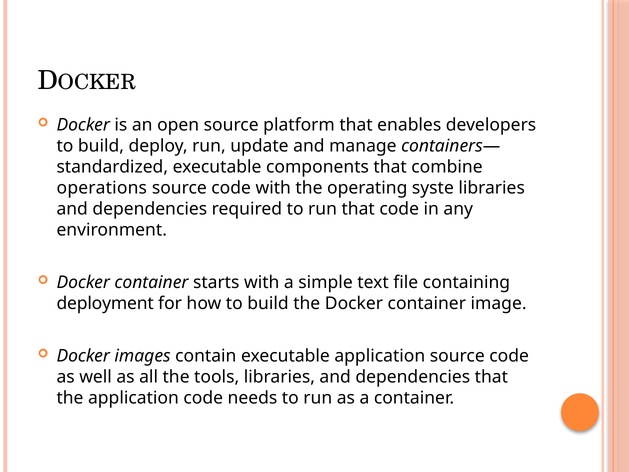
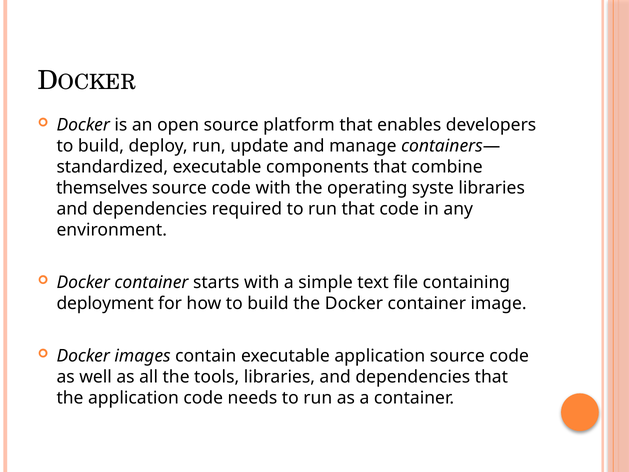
operations: operations -> themselves
